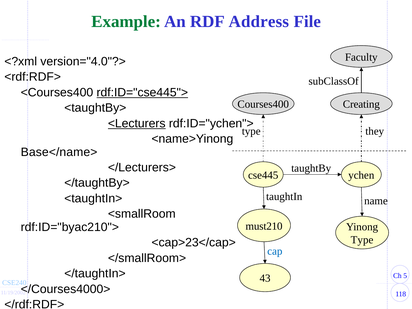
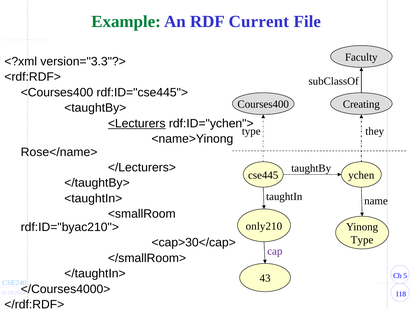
Address: Address -> Current
version="4.0"?>: version="4.0"?> -> version="3.3"?>
rdf:ID="cse445"> underline: present -> none
Base</name>: Base</name> -> Rose</name>
must210: must210 -> only210
<cap>23</cap>: <cap>23</cap> -> <cap>30</cap>
cap colour: blue -> purple
